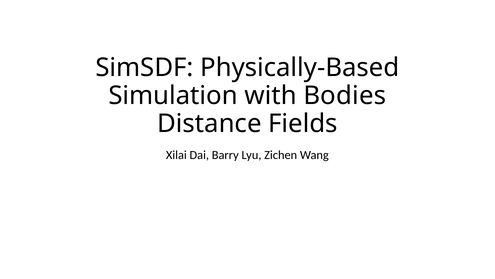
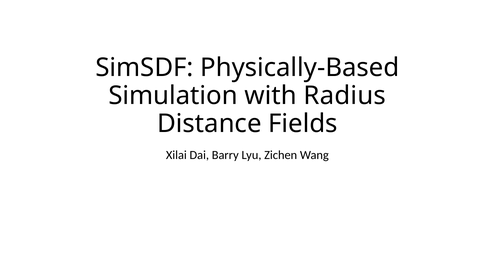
Bodies: Bodies -> Radius
